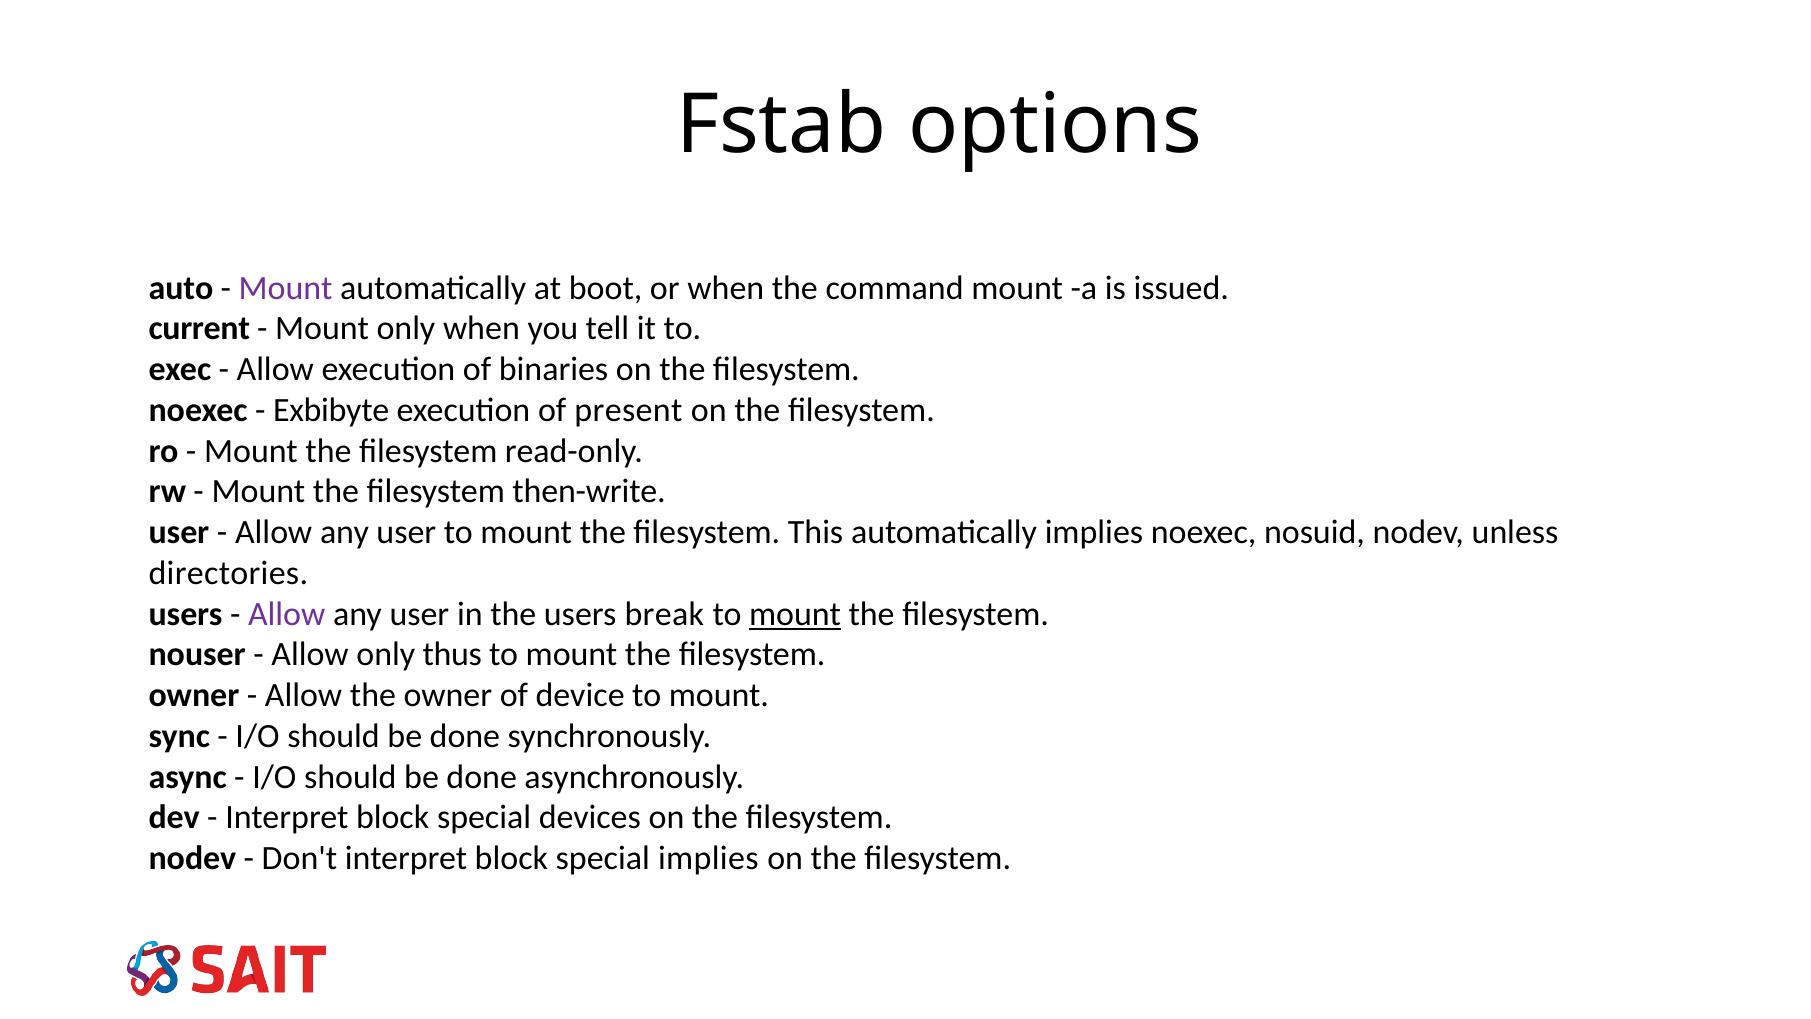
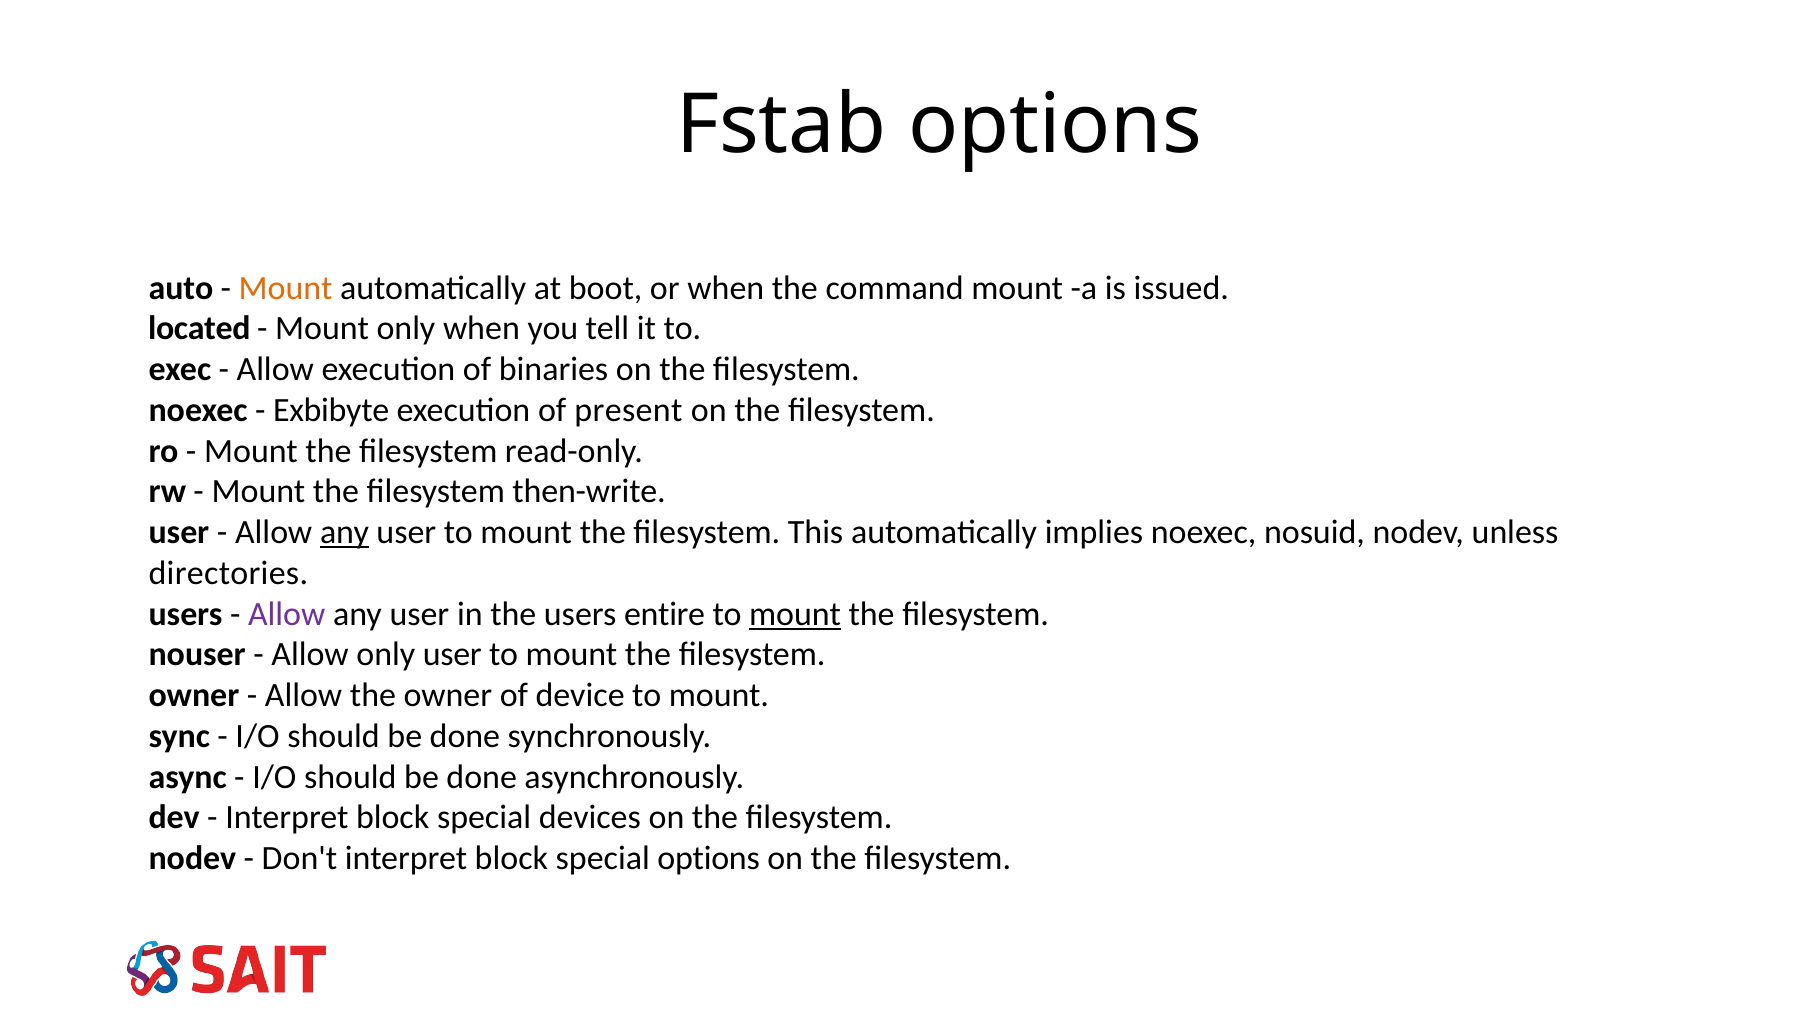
Mount at (286, 288) colour: purple -> orange
current: current -> located
any at (345, 532) underline: none -> present
break: break -> entire
only thus: thus -> user
special implies: implies -> options
